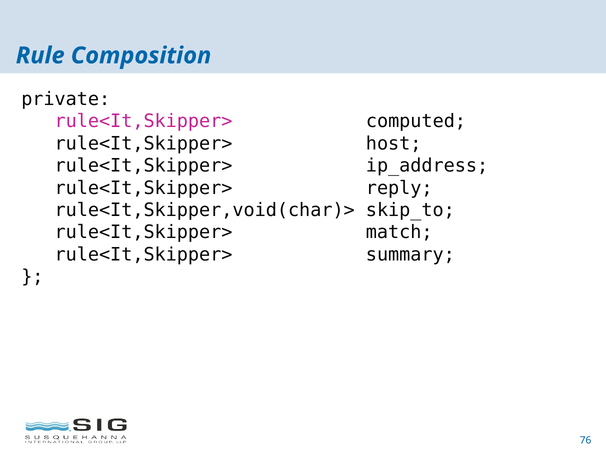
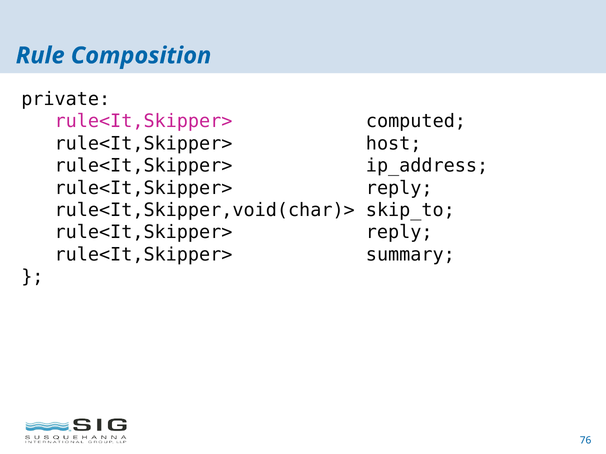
match at (399, 233): match -> reply
